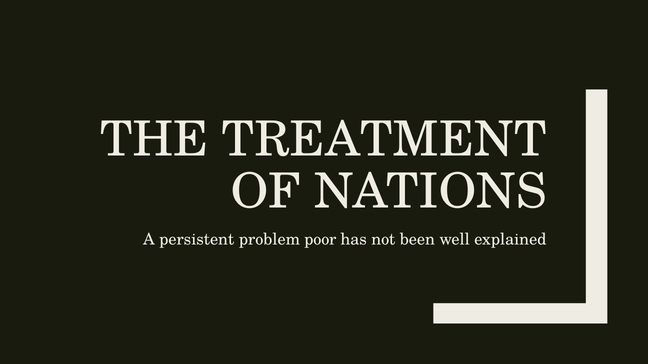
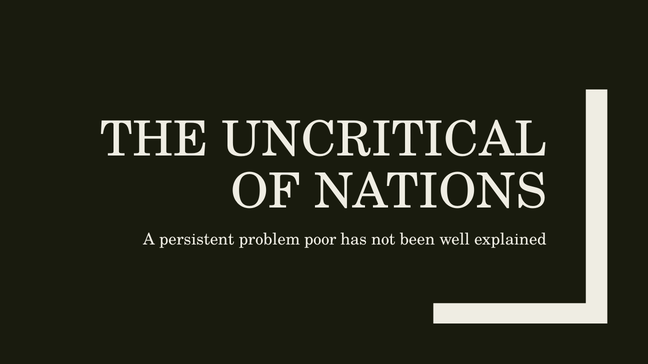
TREATMENT: TREATMENT -> UNCRITICAL
